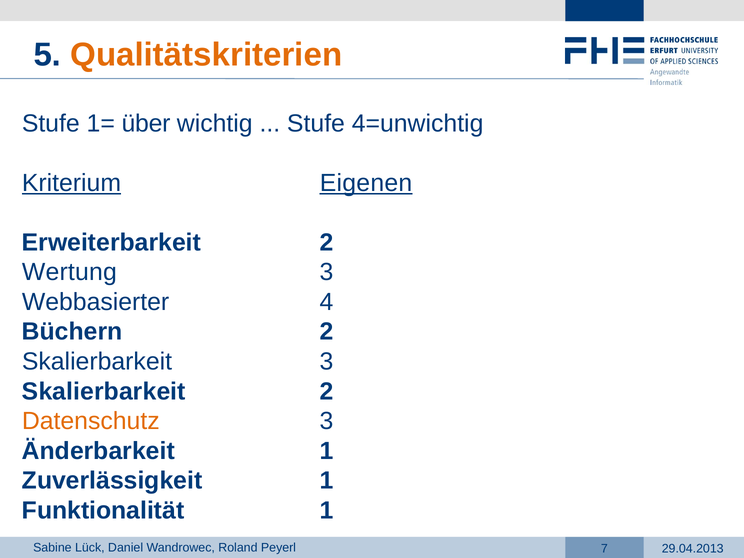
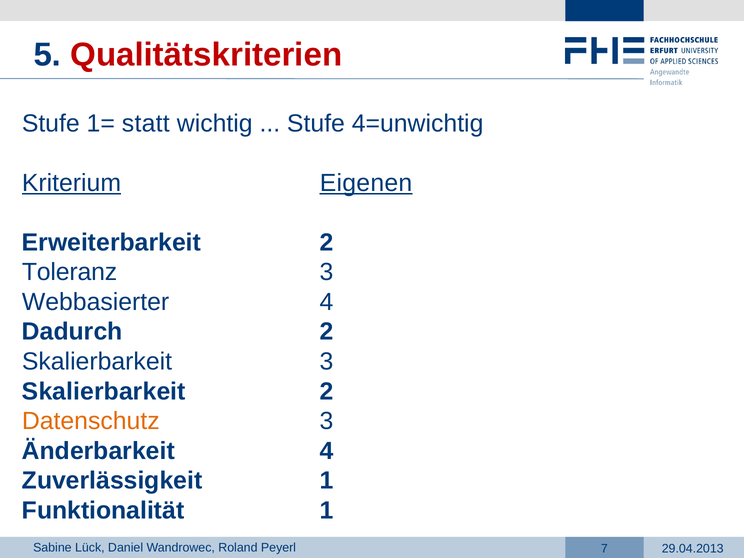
Qualitätskriterien colour: orange -> red
über: über -> statt
Wertung: Wertung -> Toleranz
Büchern: Büchern -> Dadurch
Änderbarkeit 1: 1 -> 4
